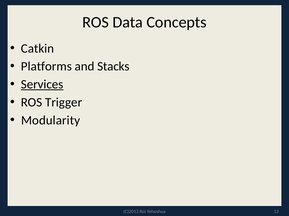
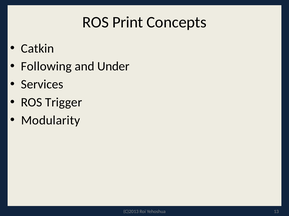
Data: Data -> Print
Platforms: Platforms -> Following
Stacks: Stacks -> Under
Services underline: present -> none
